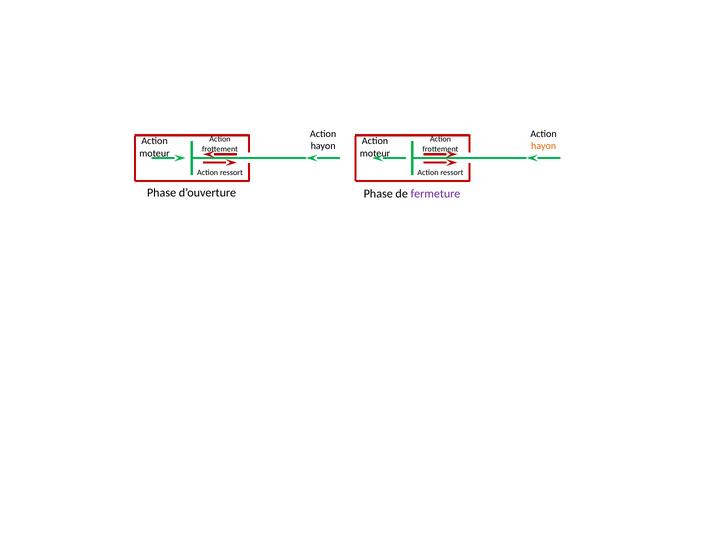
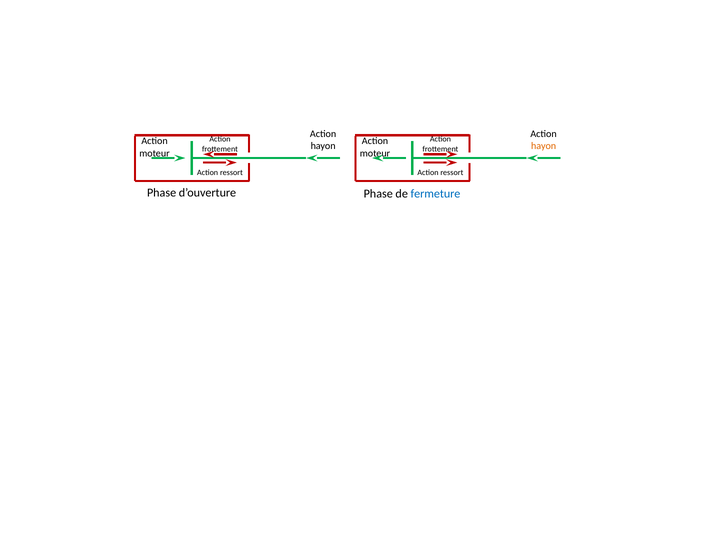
fermeture colour: purple -> blue
